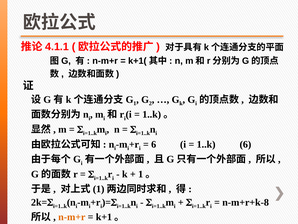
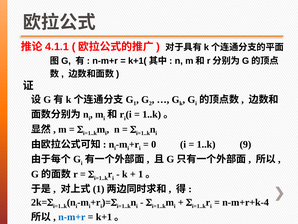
6 at (154, 144): 6 -> 0
1..k 6: 6 -> 9
n-m+r+k-8: n-m+r+k-8 -> n-m+r+k-4
n-m+r at (72, 217) colour: orange -> blue
